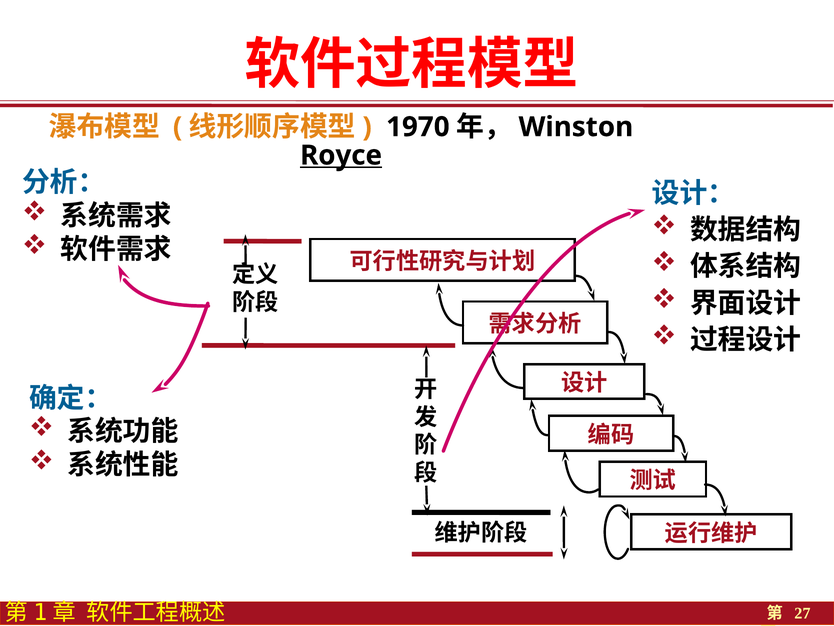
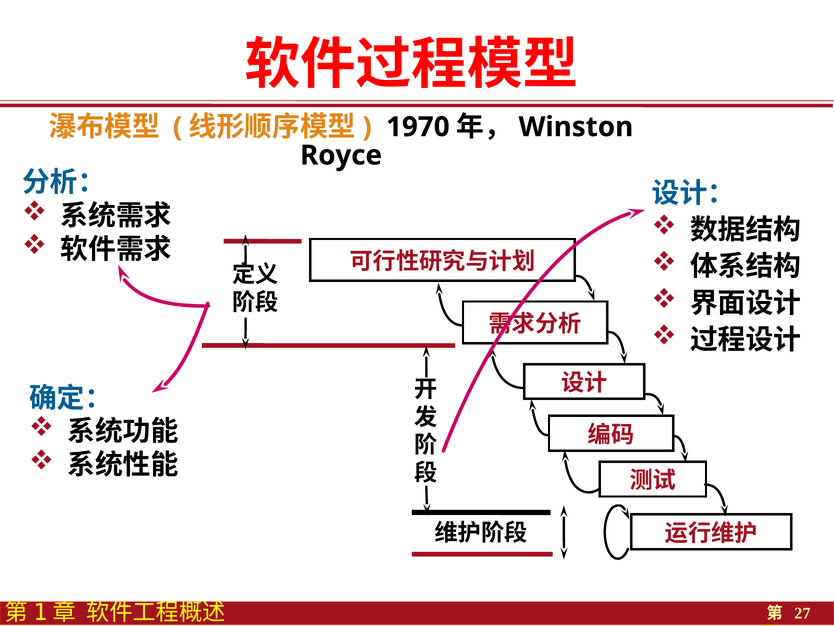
Royce underline: present -> none
